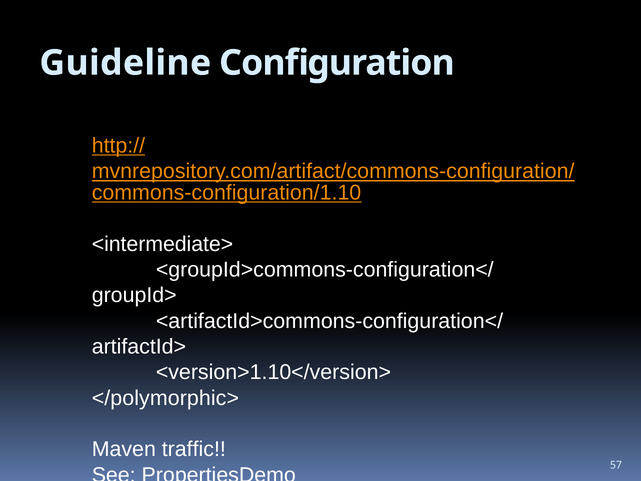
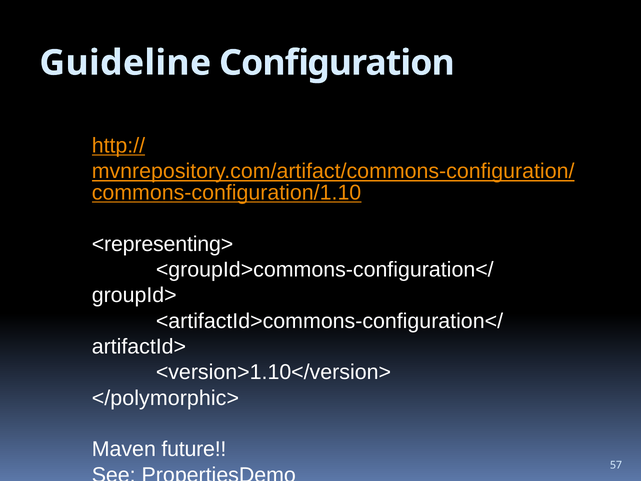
<intermediate>: <intermediate> -> <representing>
traffic: traffic -> future
